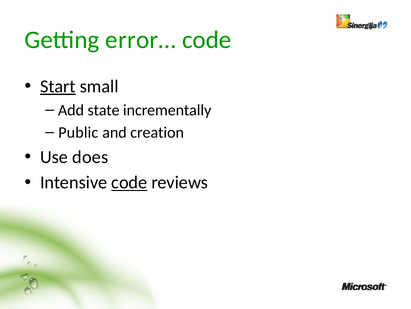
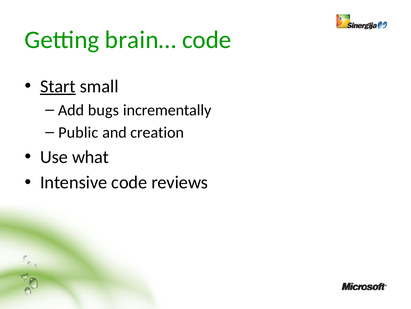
error…: error… -> brain…
state: state -> bugs
does: does -> what
code at (129, 182) underline: present -> none
